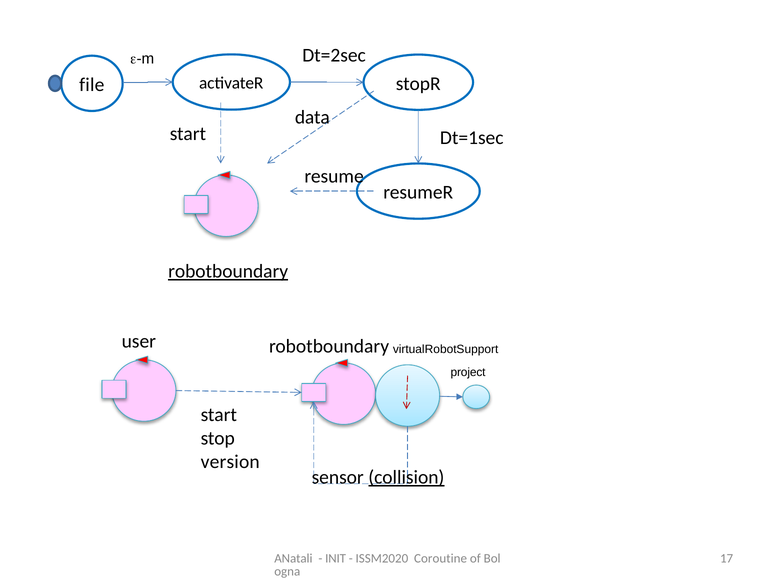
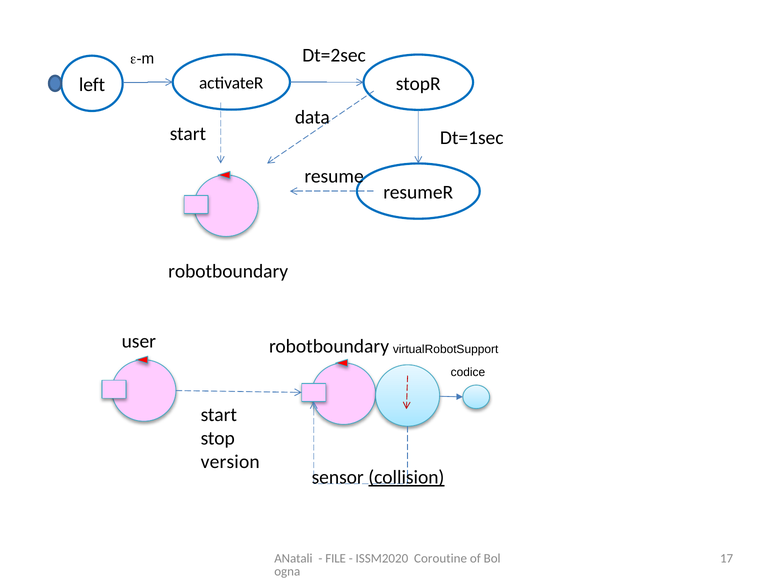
file: file -> left
robotboundary at (228, 271) underline: present -> none
project: project -> codice
INIT: INIT -> FILE
